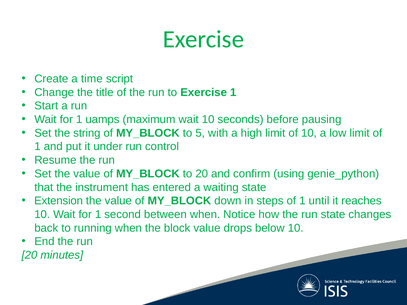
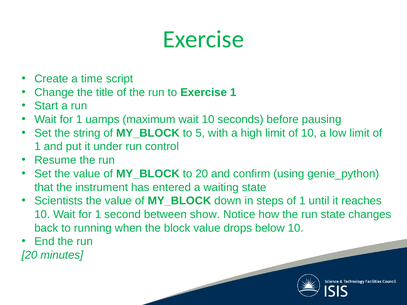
Extension: Extension -> Scientists
between when: when -> show
